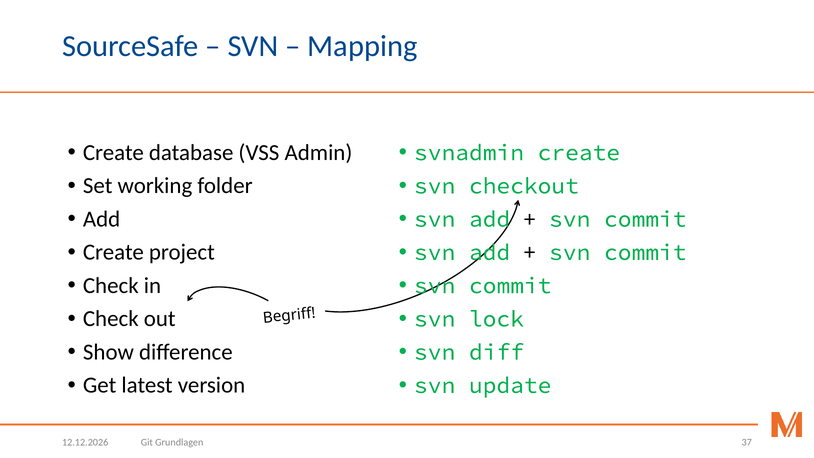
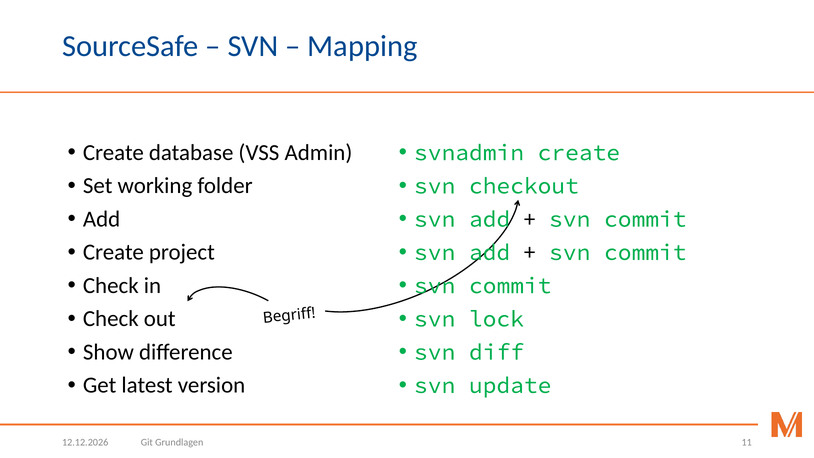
37: 37 -> 11
